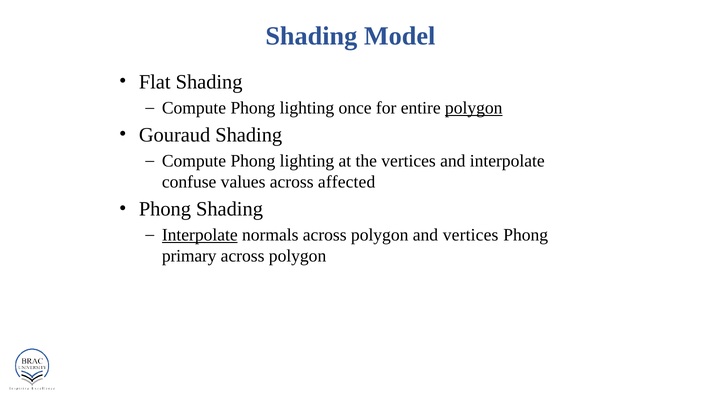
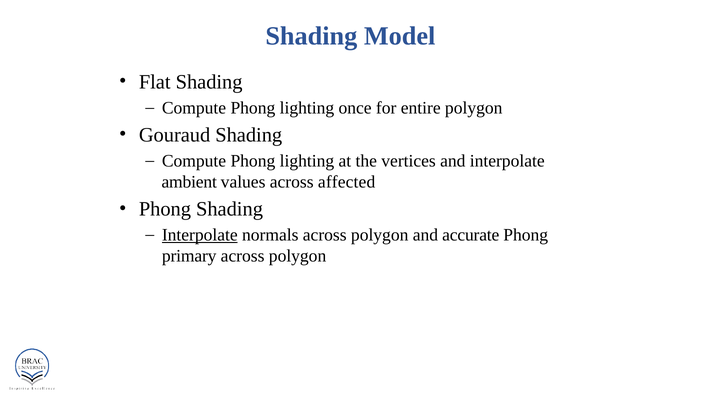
polygon at (474, 108) underline: present -> none
confuse: confuse -> ambient
and vertices: vertices -> accurate
